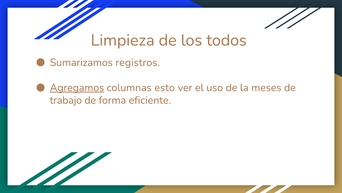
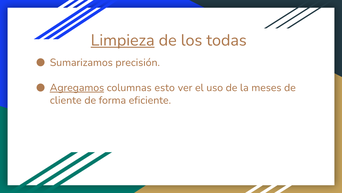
Limpieza underline: none -> present
todos: todos -> todas
registros: registros -> precisión
trabajo: trabajo -> cliente
